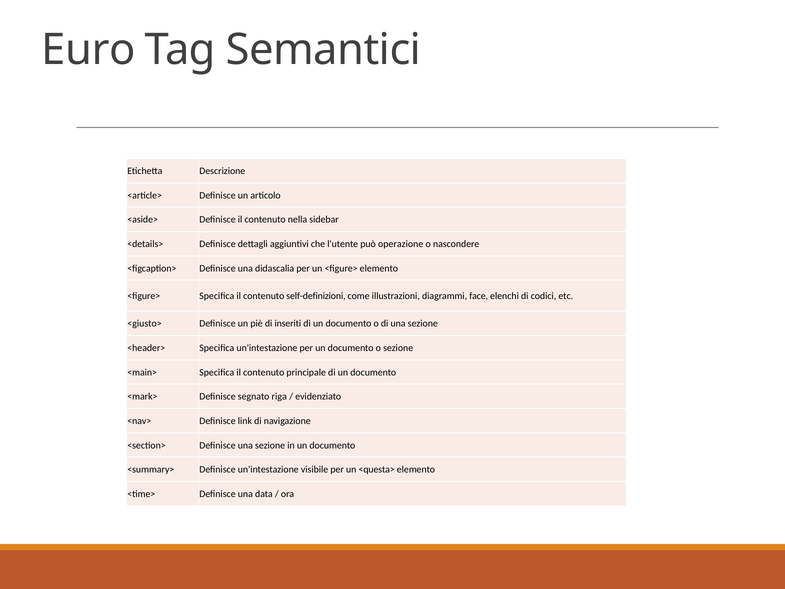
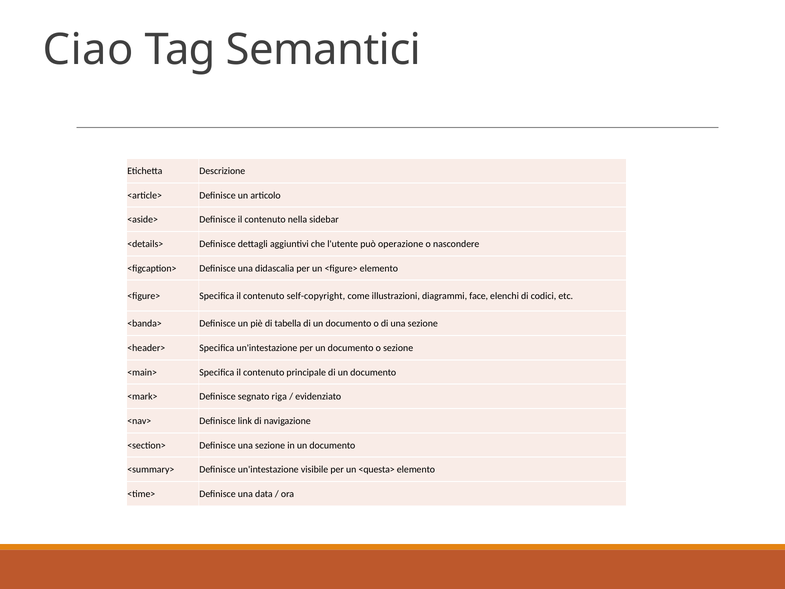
Euro: Euro -> Ciao
self-definizioni: self-definizioni -> self-copyright
<giusto>: <giusto> -> <banda>
inseriti: inseriti -> tabella
